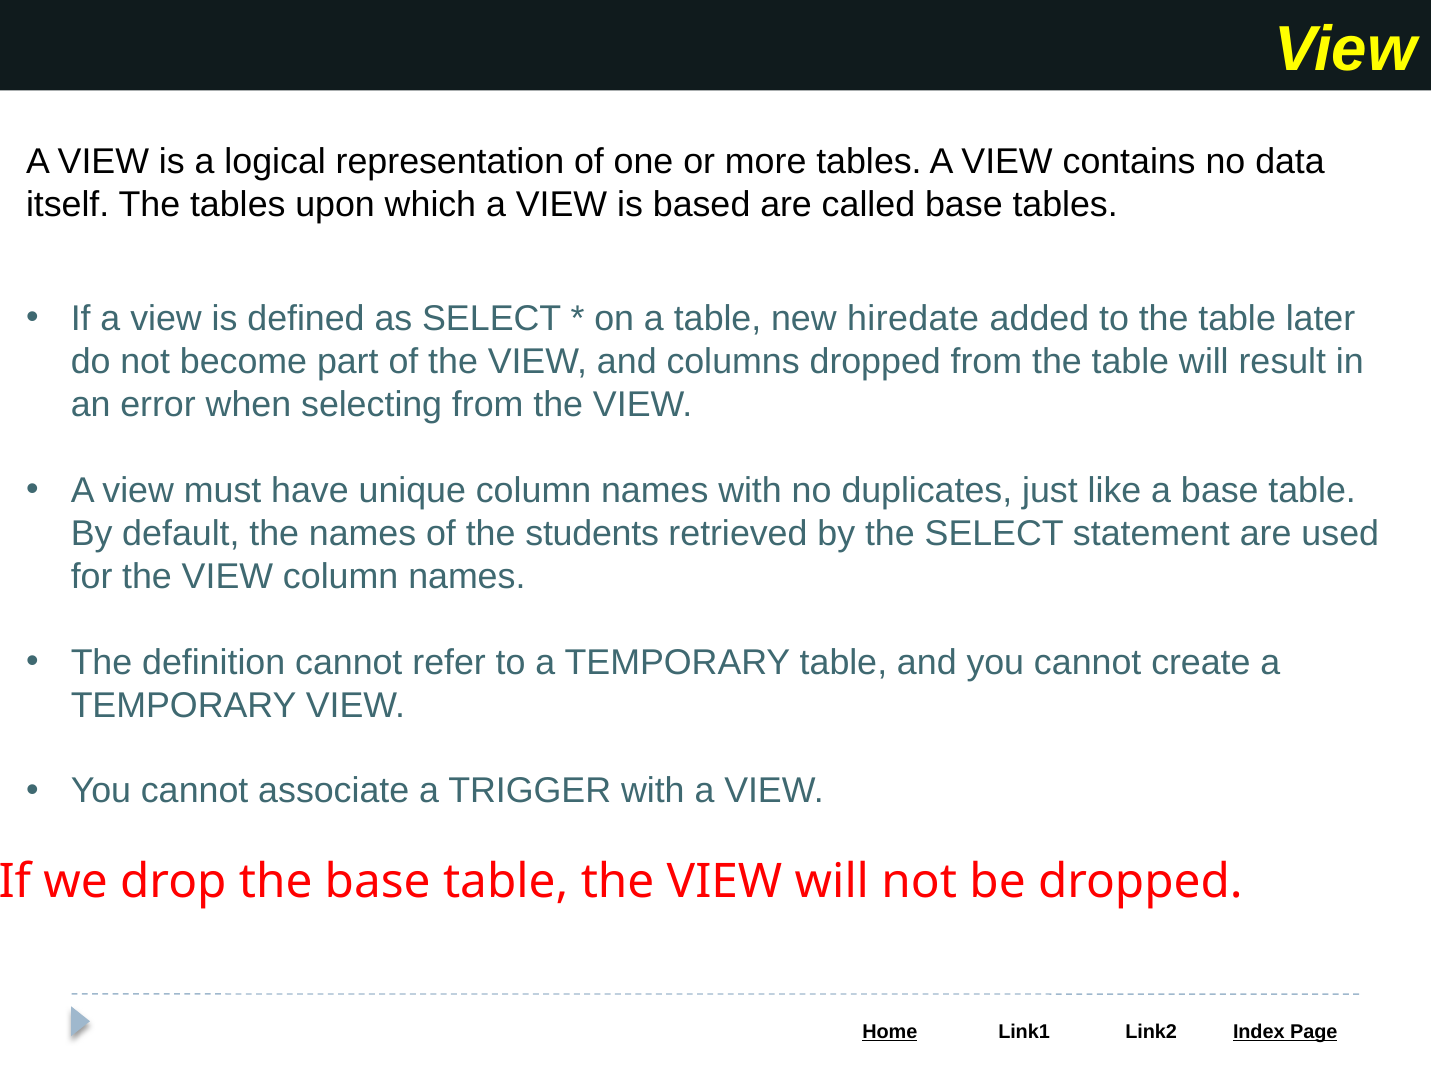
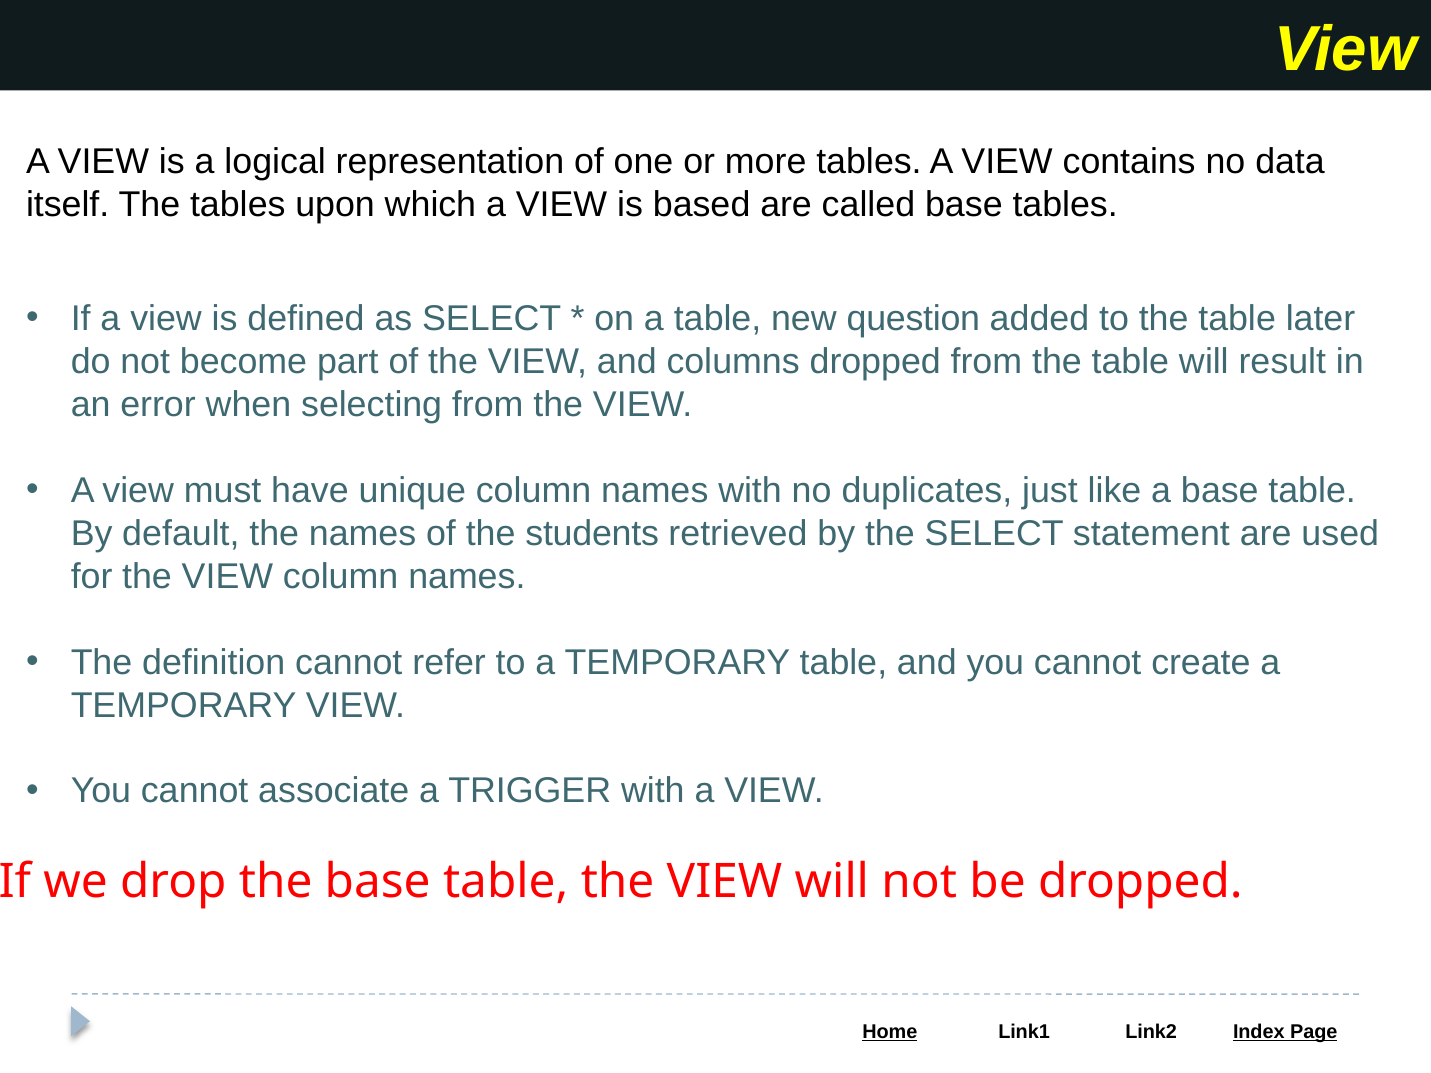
hiredate: hiredate -> question
